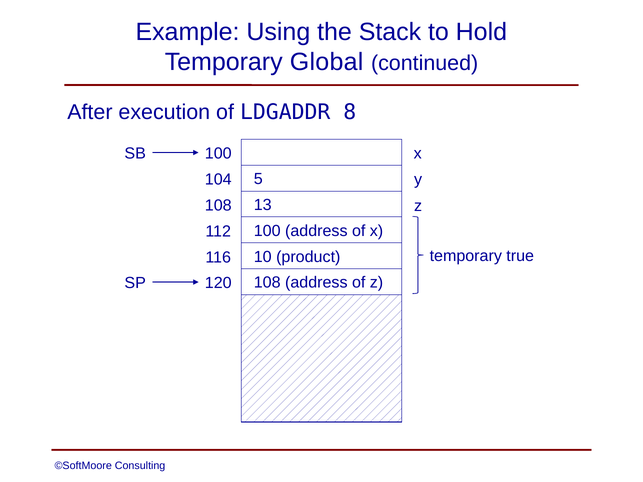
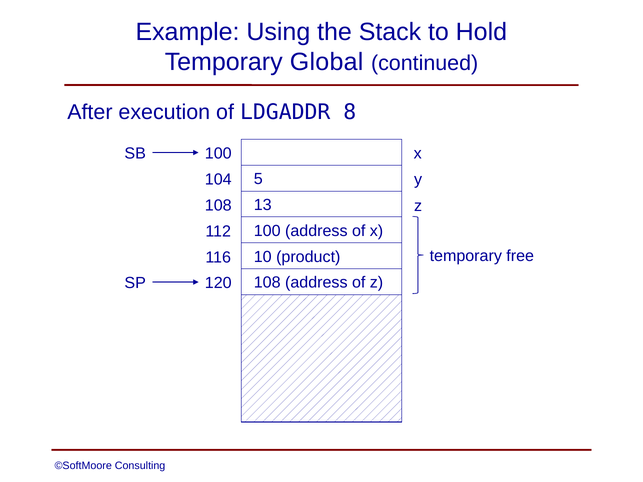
true: true -> free
